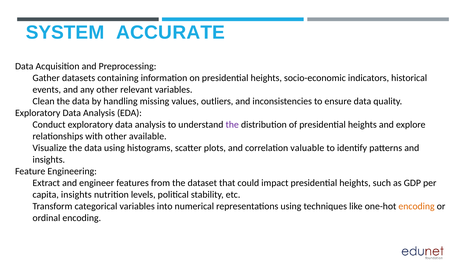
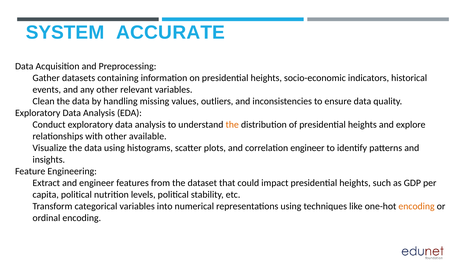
the at (232, 125) colour: purple -> orange
correlation valuable: valuable -> engineer
capita insights: insights -> political
